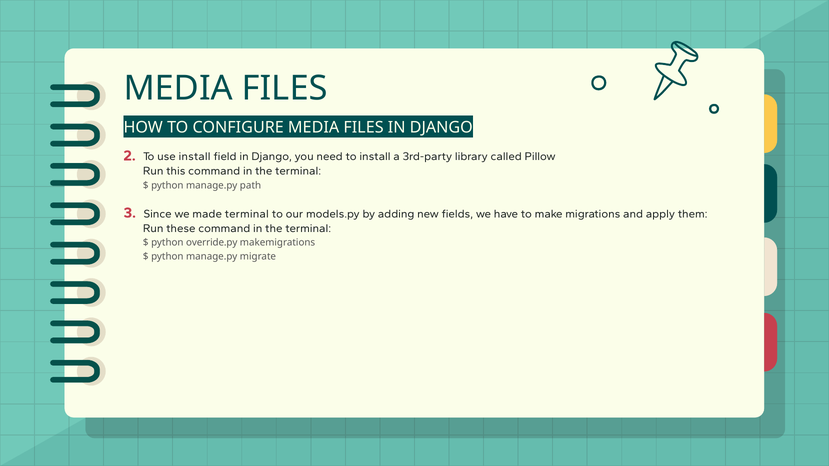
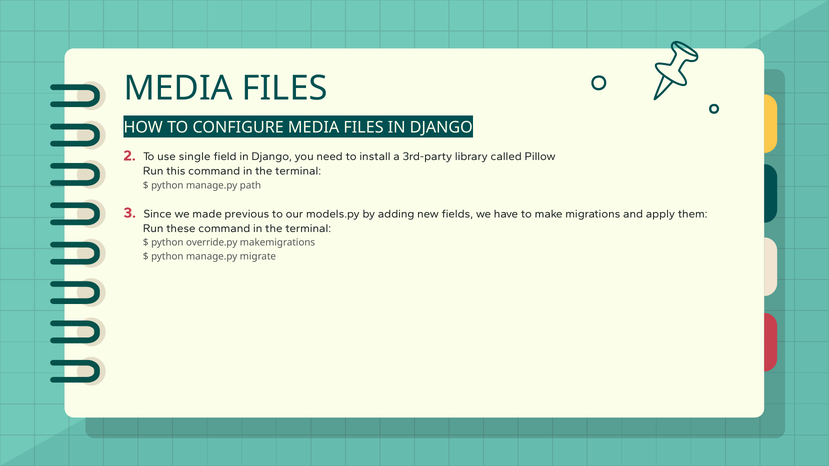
use install: install -> single
made terminal: terminal -> previous
